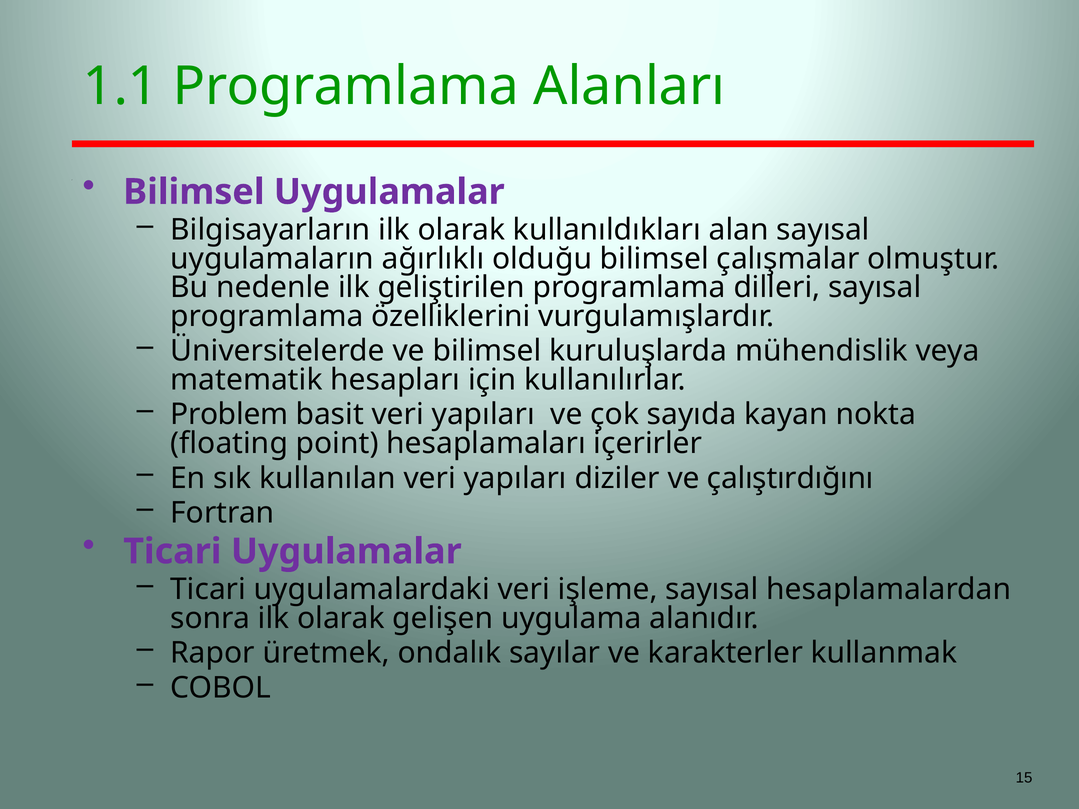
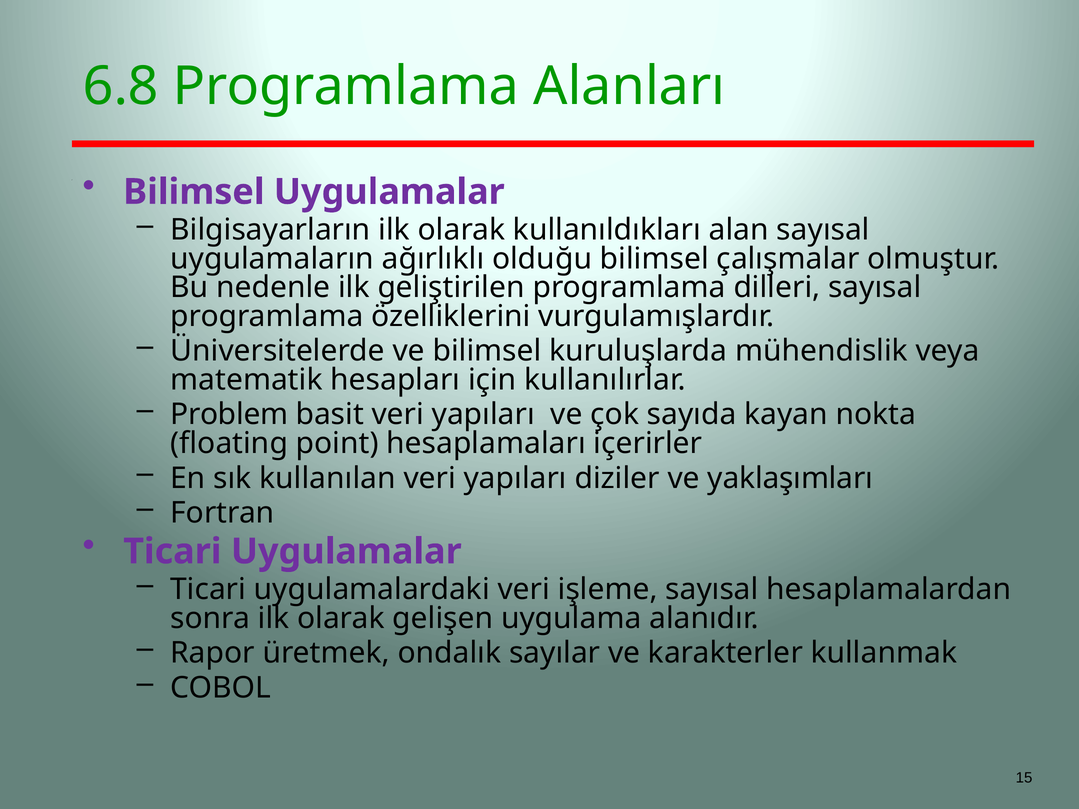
1.1: 1.1 -> 6.8
çalıştırdığını: çalıştırdığını -> yaklaşımları
